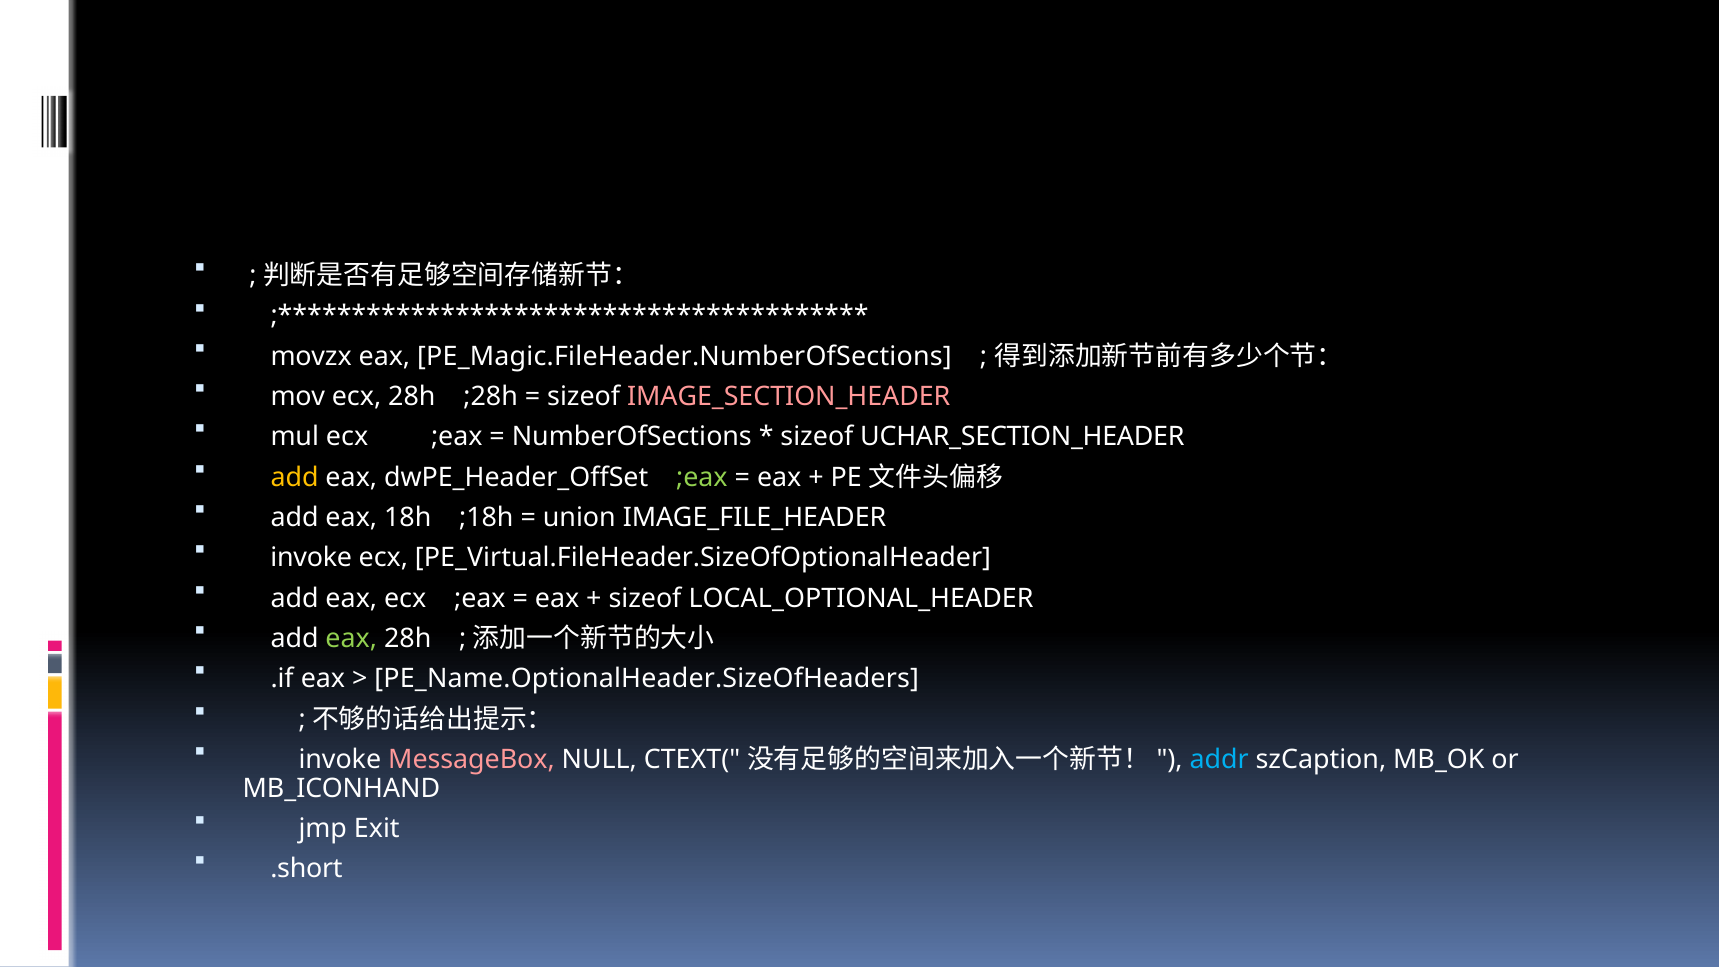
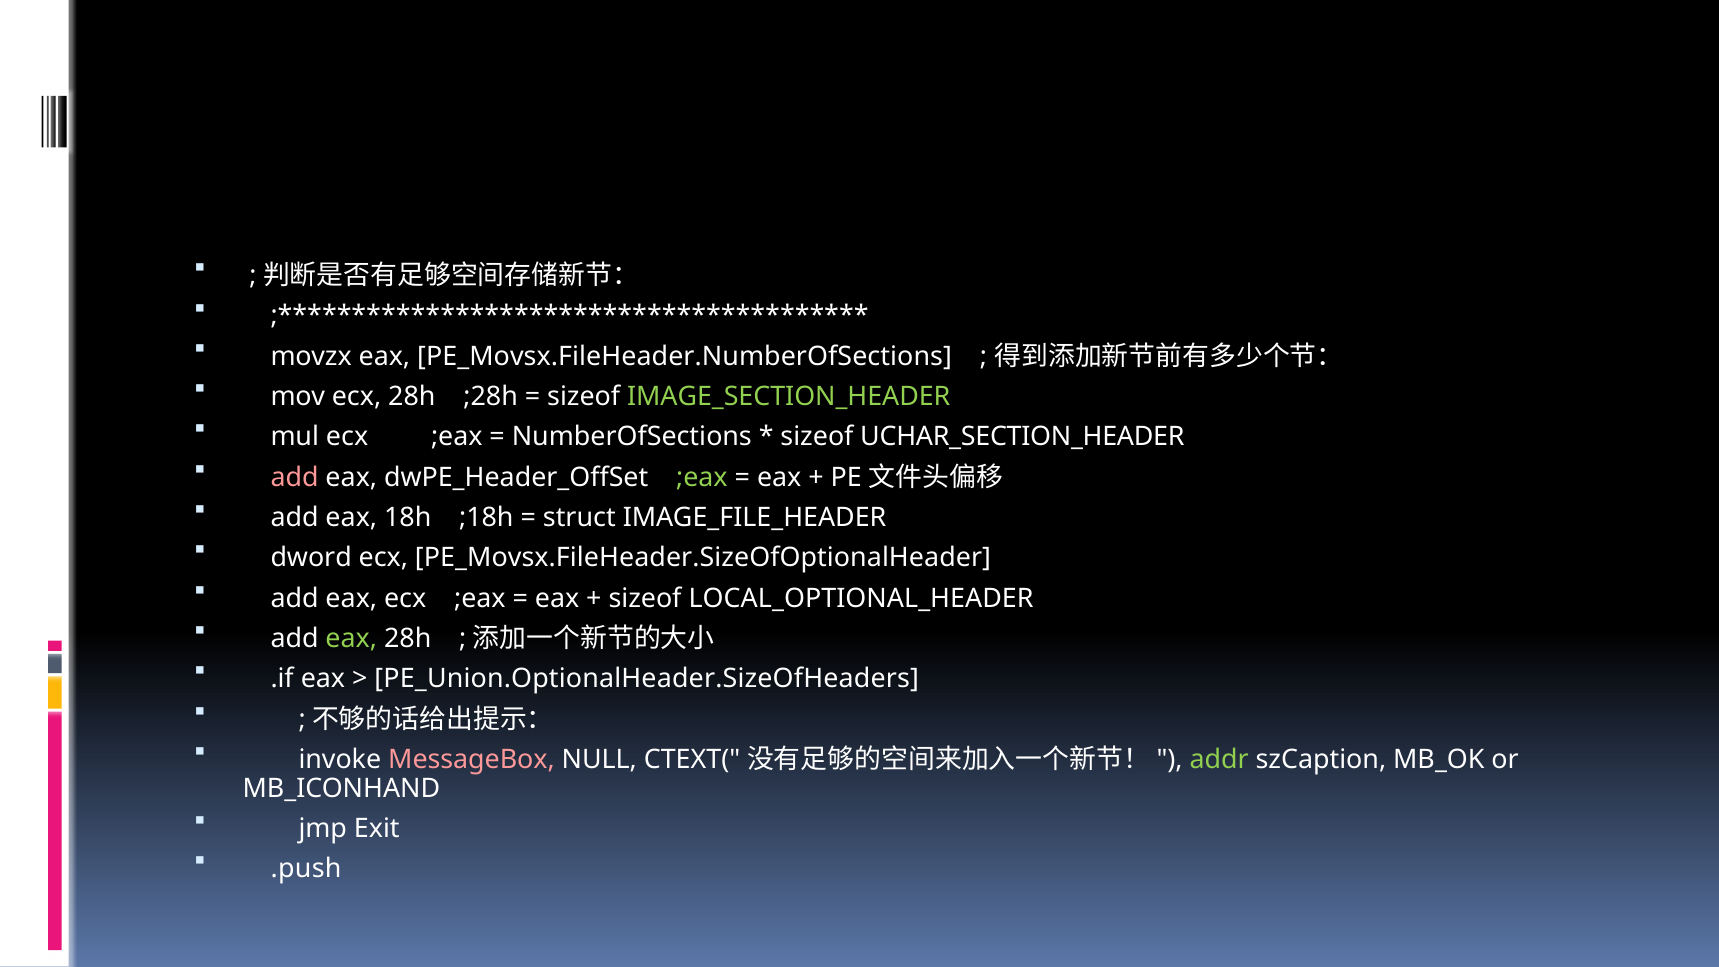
PE_Magic.FileHeader.NumberOfSections: PE_Magic.FileHeader.NumberOfSections -> PE_Movsx.FileHeader.NumberOfSections
IMAGE_SECTION_HEADER colour: pink -> light green
add at (295, 477) colour: yellow -> pink
union: union -> struct
invoke at (311, 558): invoke -> dword
PE_Virtual.FileHeader.SizeOfOptionalHeader: PE_Virtual.FileHeader.SizeOfOptionalHeader -> PE_Movsx.FileHeader.SizeOfOptionalHeader
PE_Name.OptionalHeader.SizeOfHeaders: PE_Name.OptionalHeader.SizeOfHeaders -> PE_Union.OptionalHeader.SizeOfHeaders
addr colour: light blue -> light green
.short: .short -> .push
